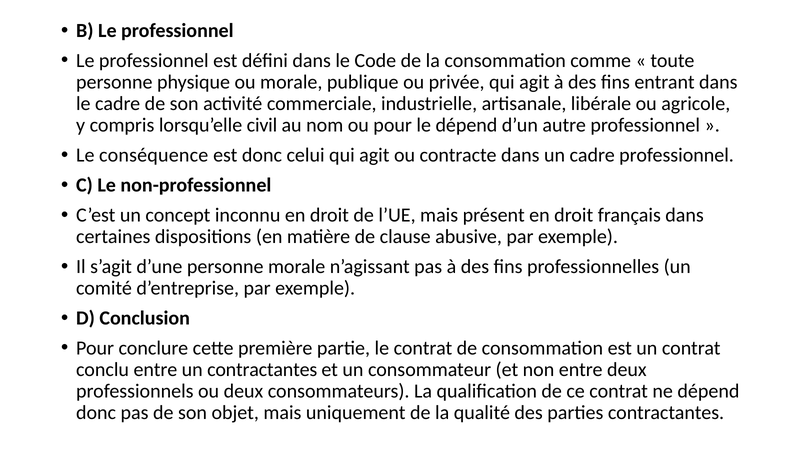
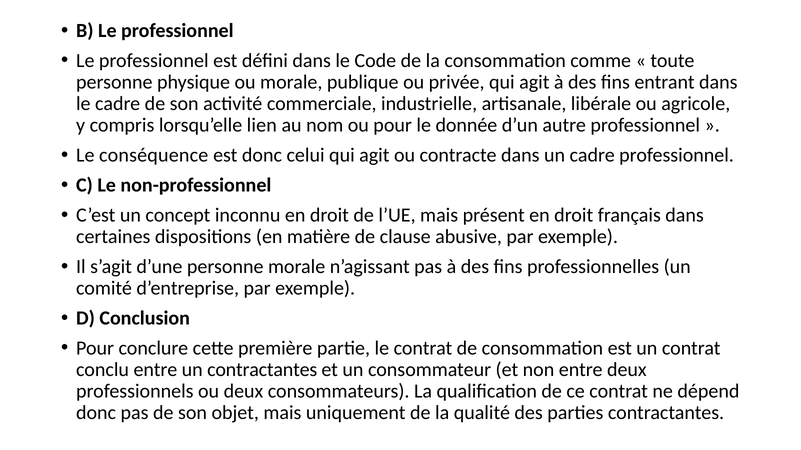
civil: civil -> lien
le dépend: dépend -> donnée
